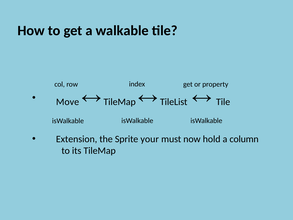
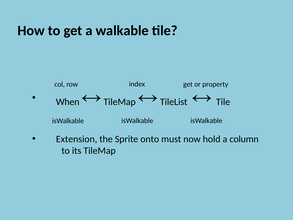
Move: Move -> When
your: your -> onto
